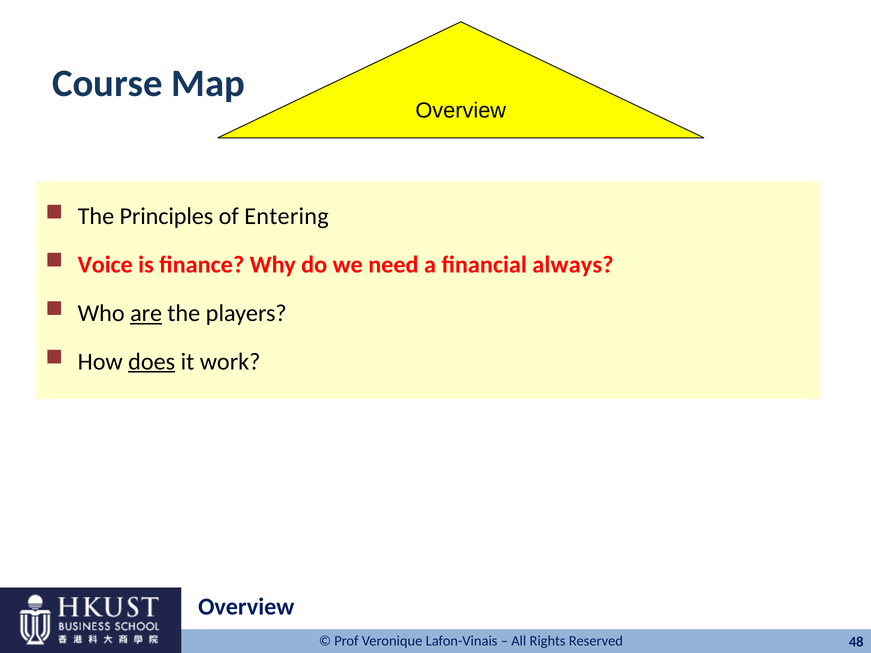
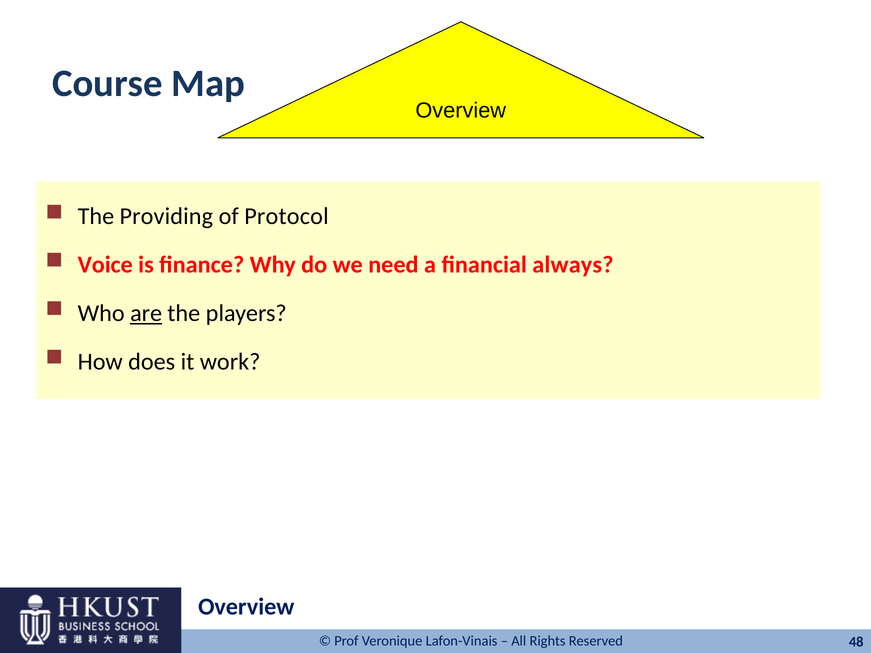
Principles: Principles -> Providing
Entering: Entering -> Protocol
does underline: present -> none
